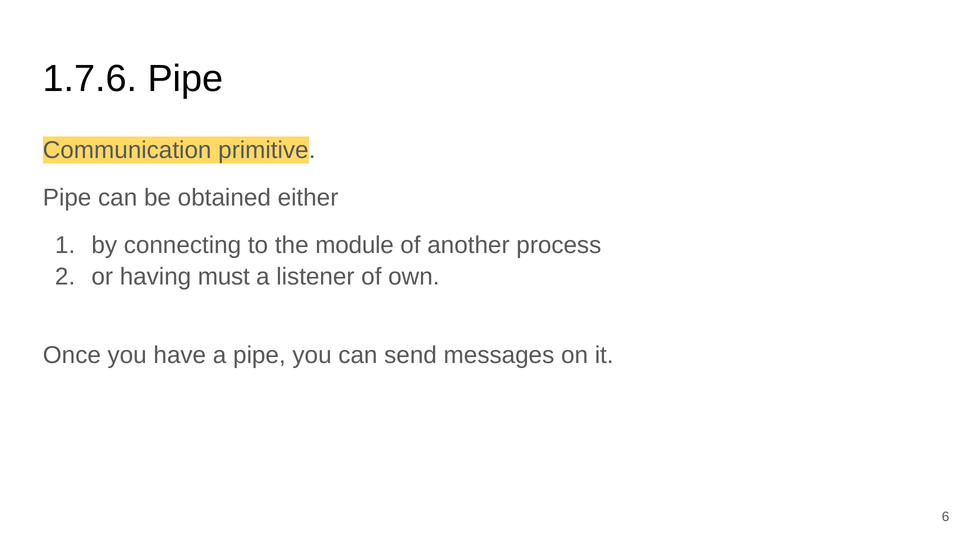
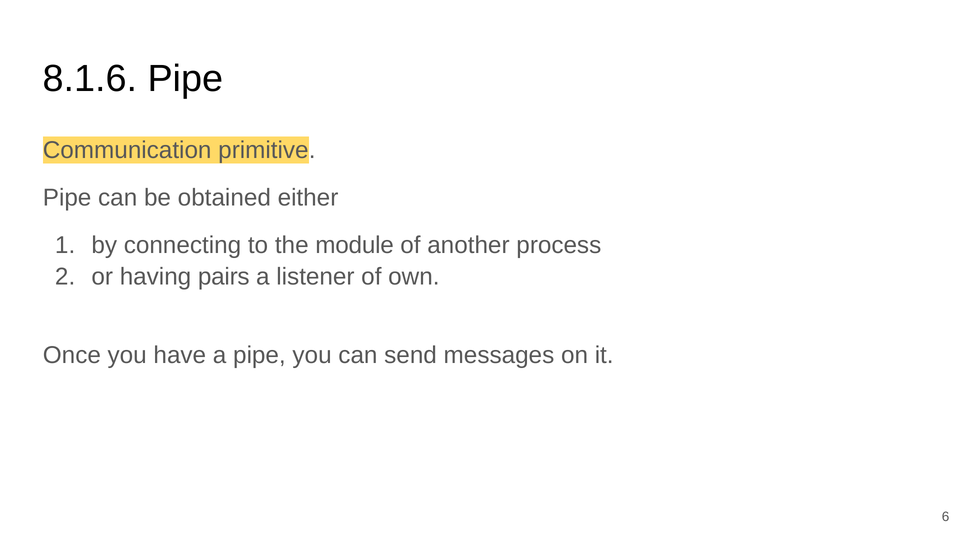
1.7.6: 1.7.6 -> 8.1.6
must: must -> pairs
